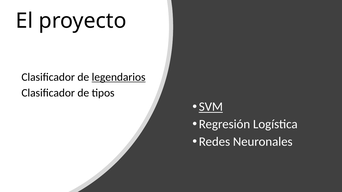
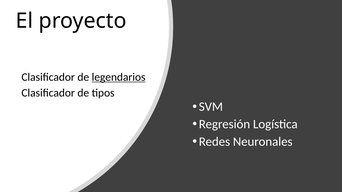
SVM underline: present -> none
